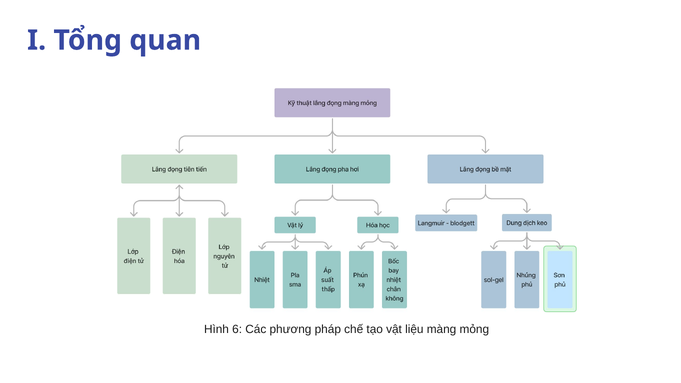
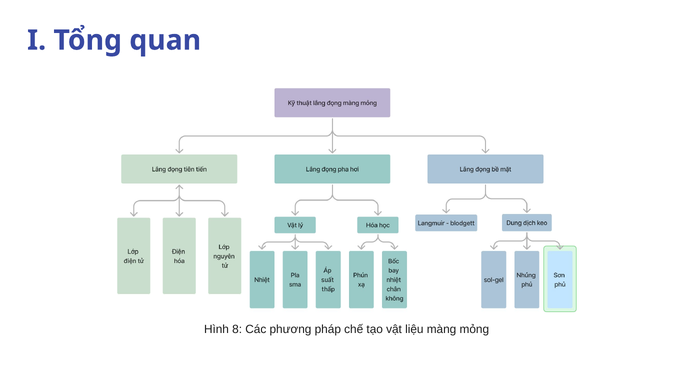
6: 6 -> 8
